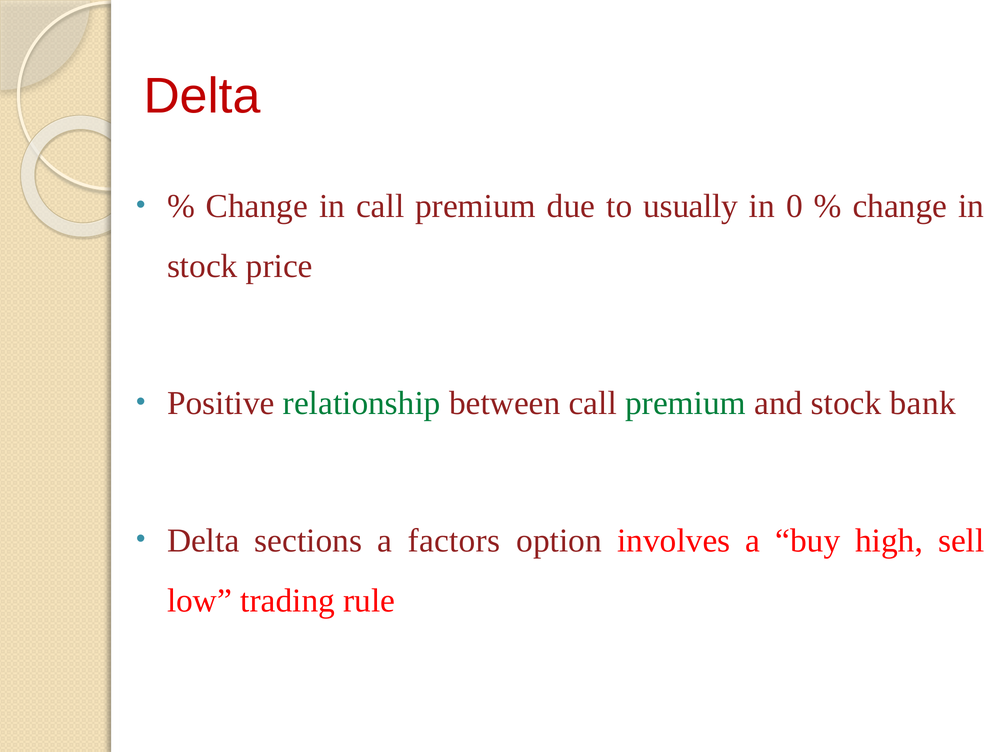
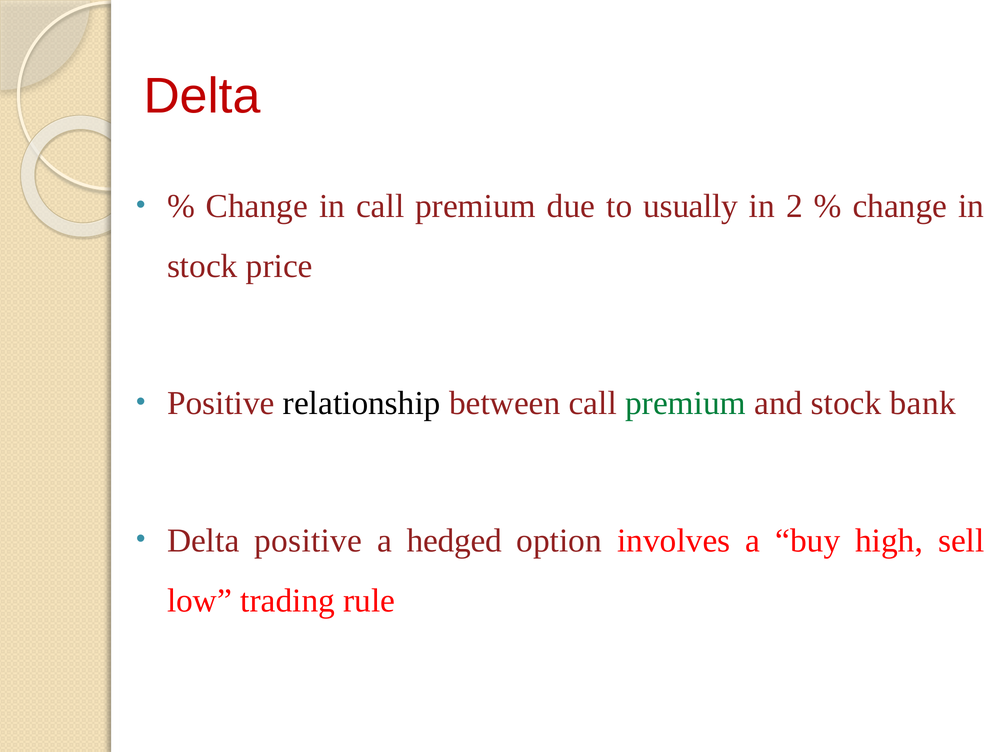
0: 0 -> 2
relationship colour: green -> black
Delta sections: sections -> positive
factors: factors -> hedged
